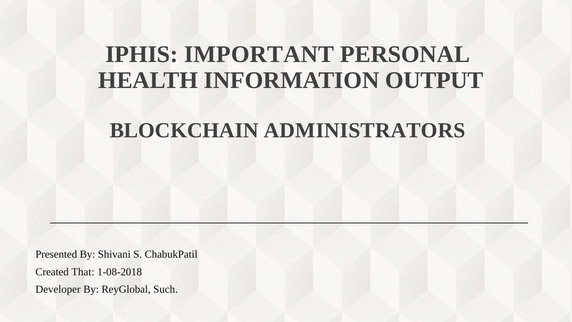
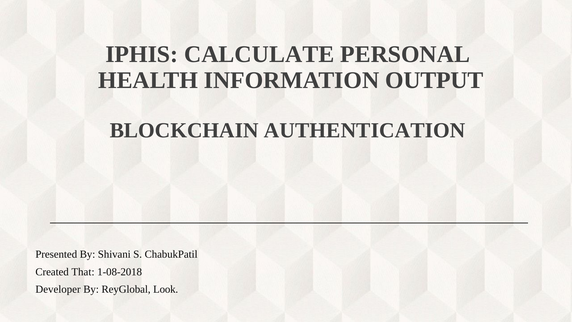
IMPORTANT: IMPORTANT -> CALCULATE
ADMINISTRATORS: ADMINISTRATORS -> AUTHENTICATION
Such: Such -> Look
